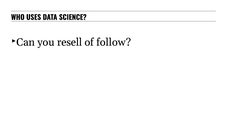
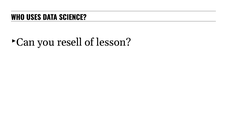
follow: follow -> lesson
